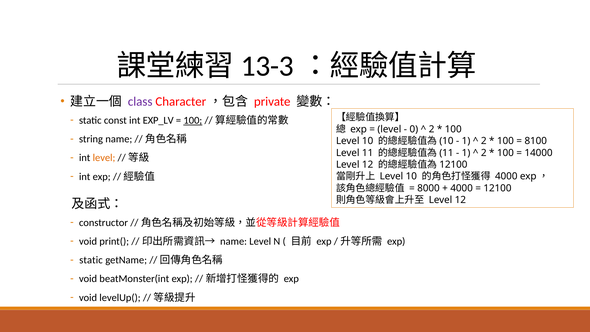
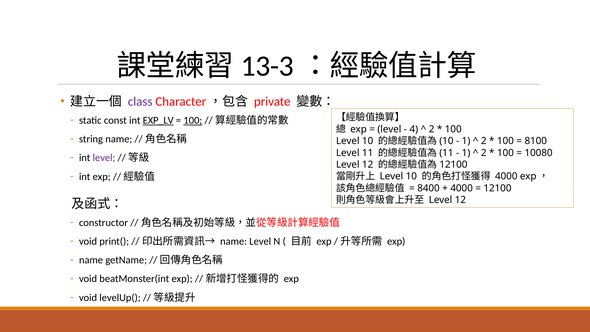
EXP_LV underline: none -> present
0: 0 -> 4
14000: 14000 -> 10080
level at (104, 158) colour: orange -> purple
8000: 8000 -> 8400
static at (91, 260): static -> name
